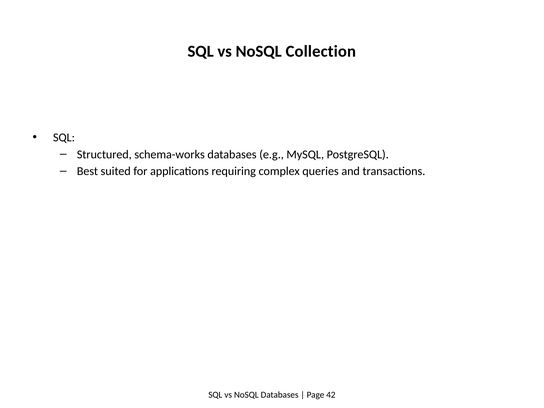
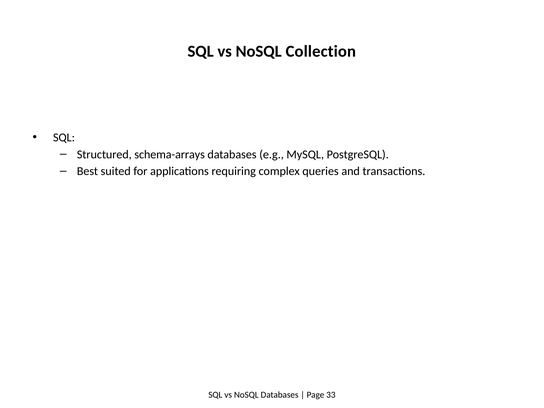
schema-works: schema-works -> schema-arrays
42: 42 -> 33
